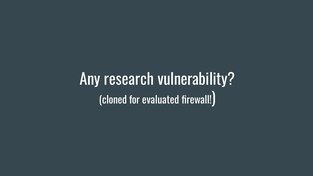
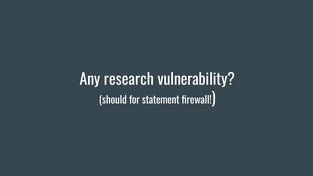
cloned: cloned -> should
evaluated: evaluated -> statement
